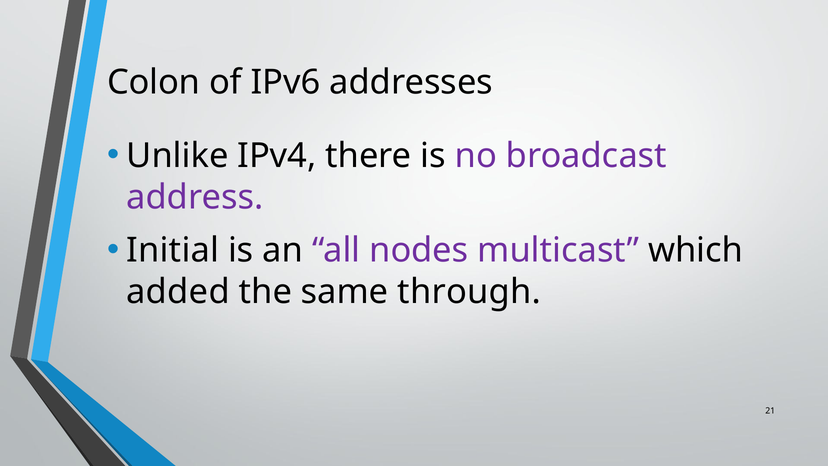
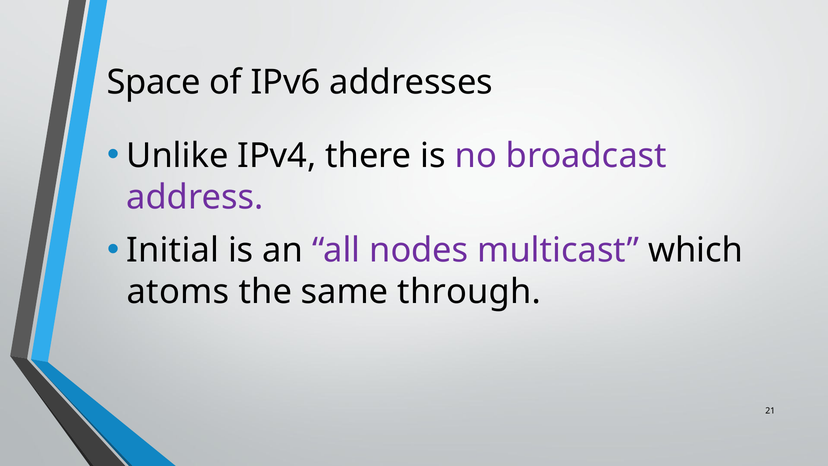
Colon: Colon -> Space
added: added -> atoms
